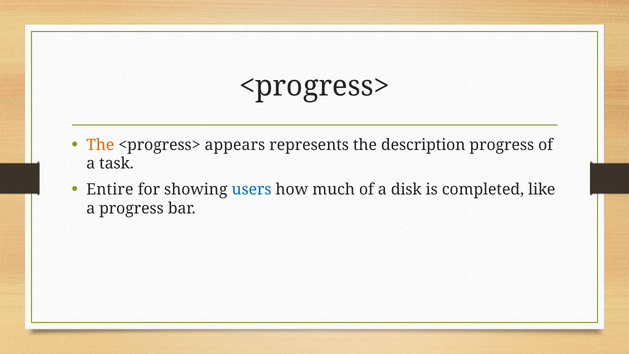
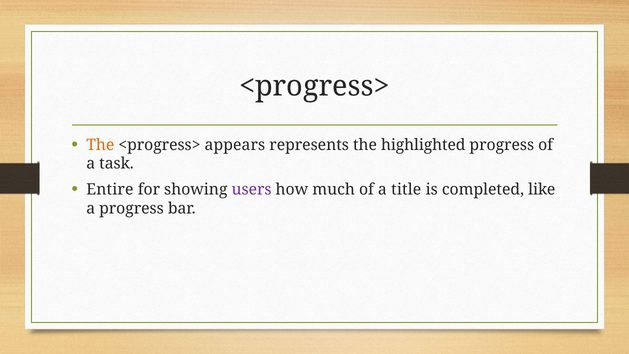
description: description -> highlighted
users colour: blue -> purple
disk: disk -> title
